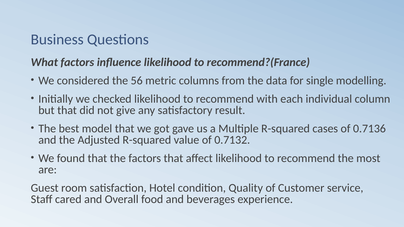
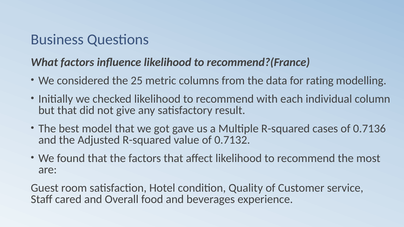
56: 56 -> 25
single: single -> rating
